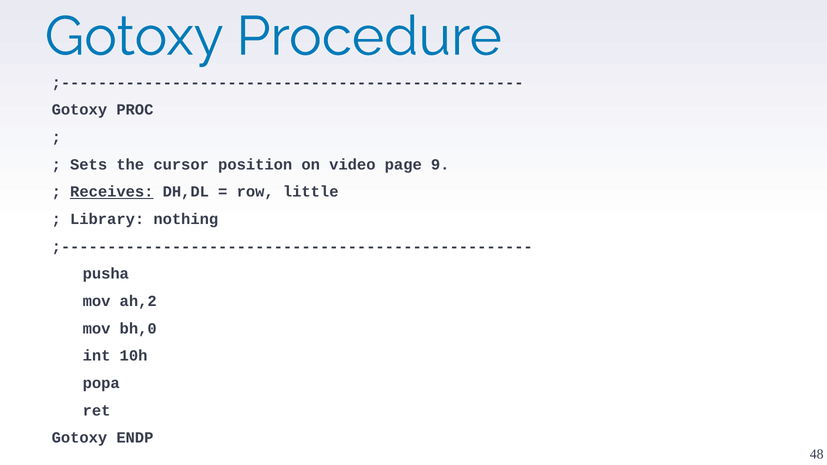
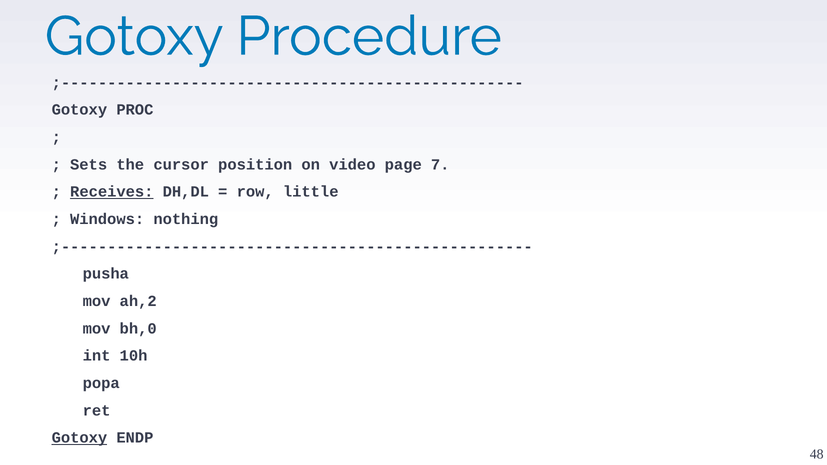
9: 9 -> 7
Library: Library -> Windows
Gotoxy at (79, 438) underline: none -> present
